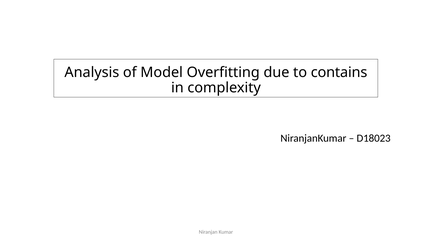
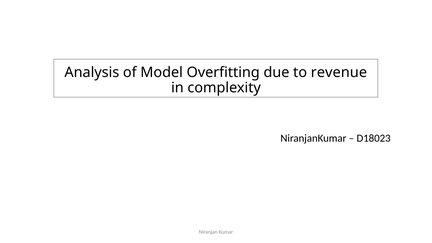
contains: contains -> revenue
